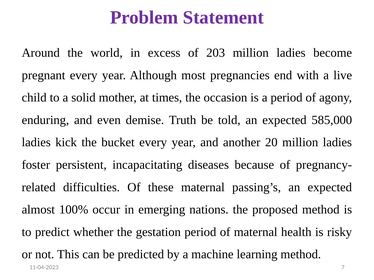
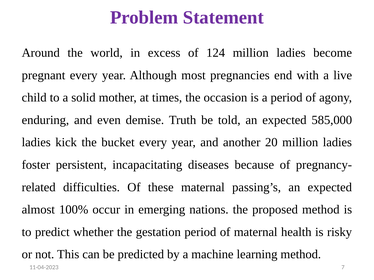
203: 203 -> 124
